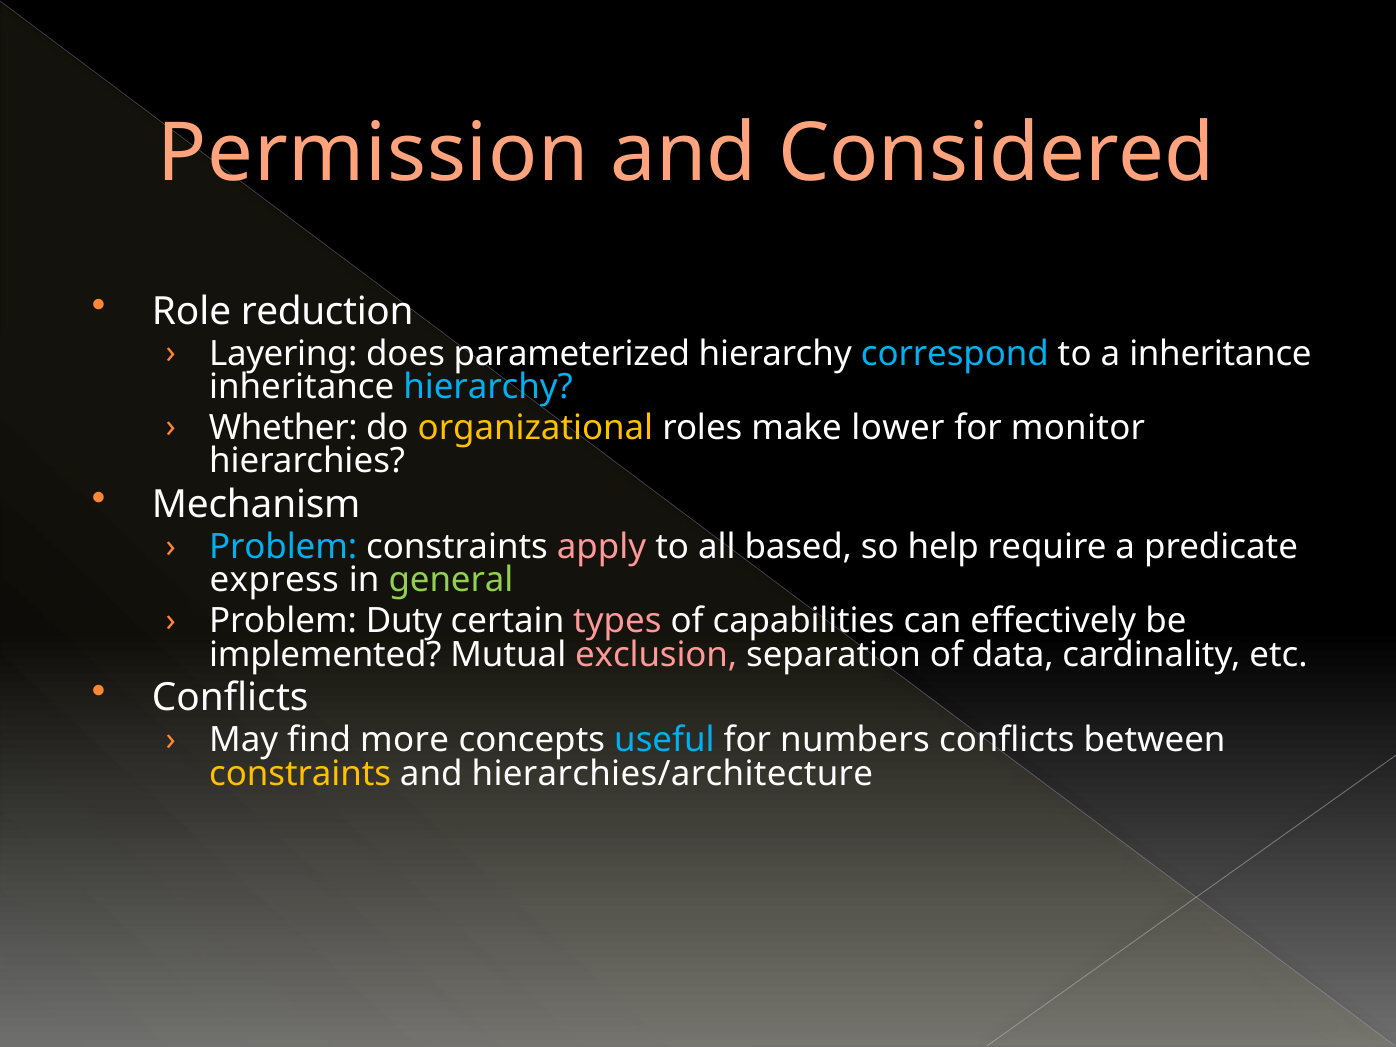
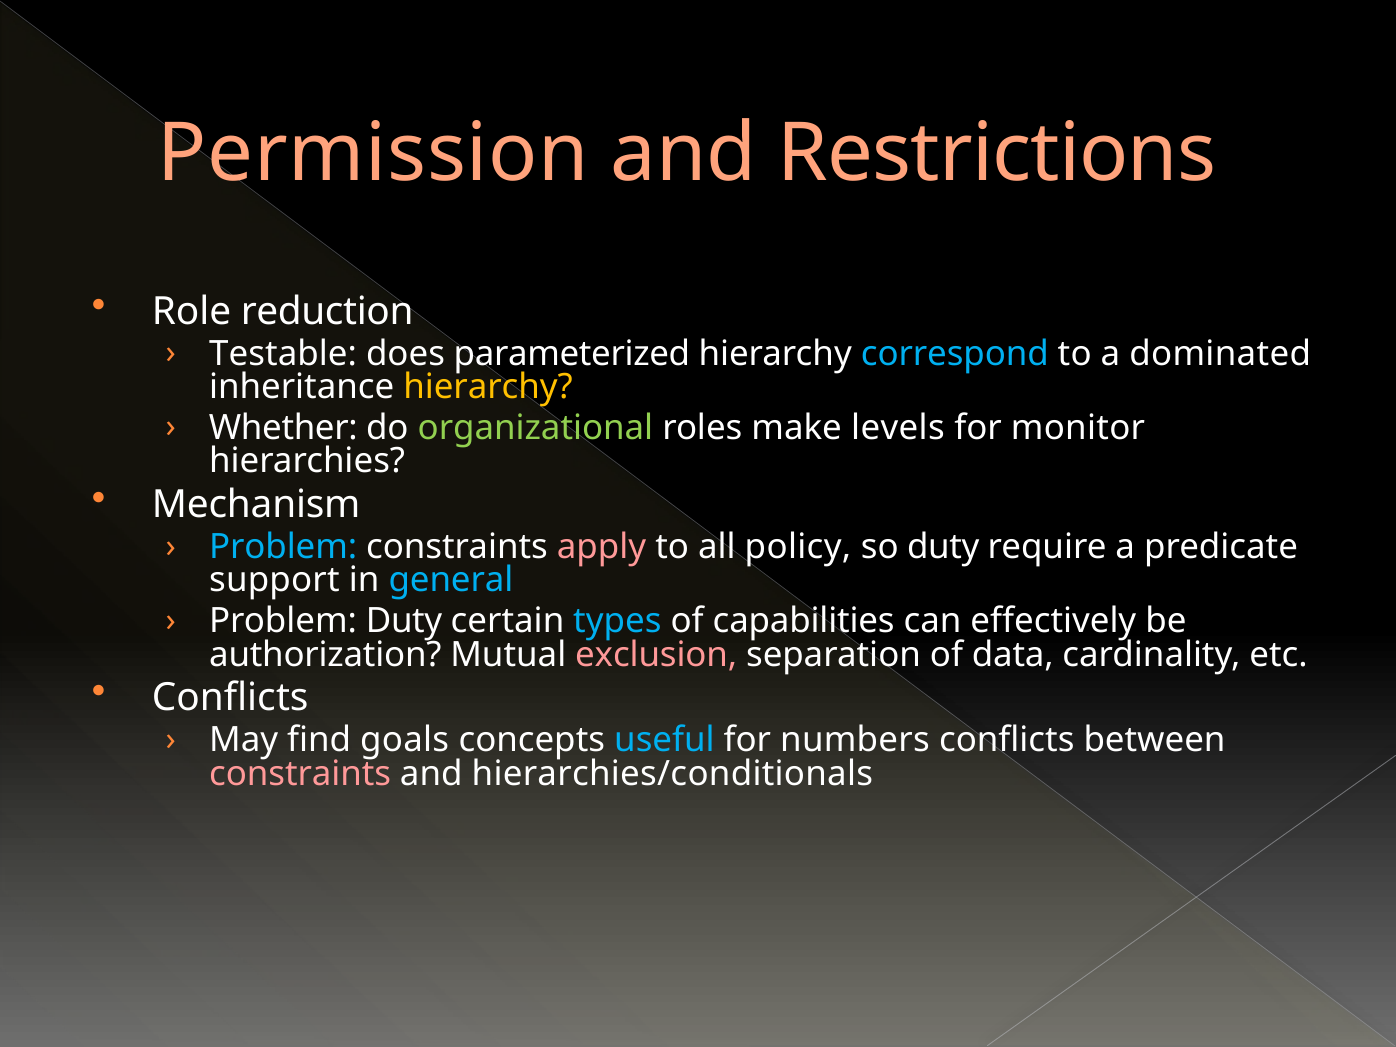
Considered: Considered -> Restrictions
Layering: Layering -> Testable
a inheritance: inheritance -> dominated
hierarchy at (488, 387) colour: light blue -> yellow
organizational colour: yellow -> light green
lower: lower -> levels
based: based -> policy
so help: help -> duty
express: express -> support
general colour: light green -> light blue
types colour: pink -> light blue
implemented: implemented -> authorization
more: more -> goals
constraints at (300, 774) colour: yellow -> pink
hierarchies/architecture: hierarchies/architecture -> hierarchies/conditionals
